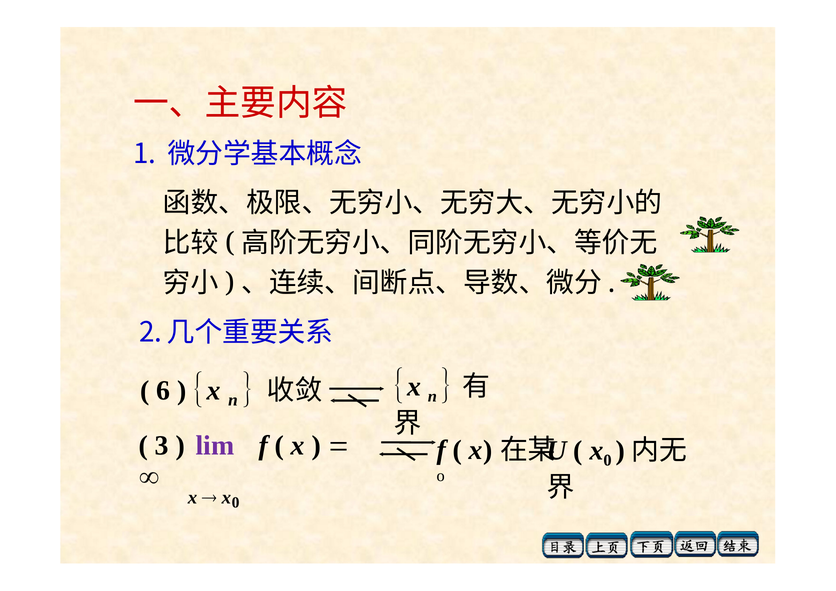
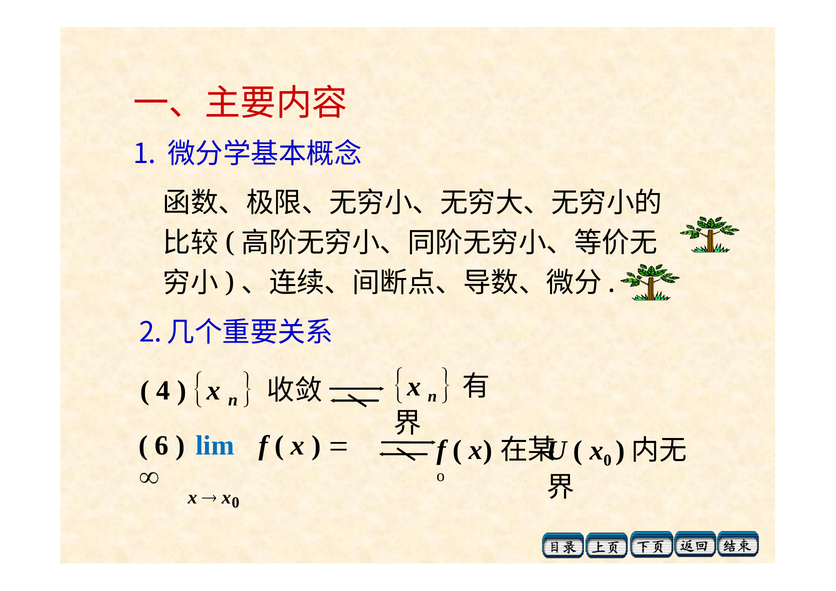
6: 6 -> 4
3: 3 -> 6
lim colour: purple -> blue
